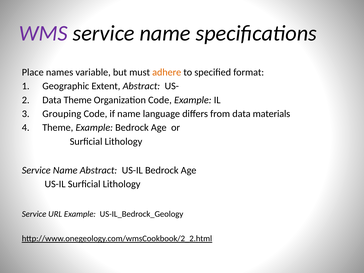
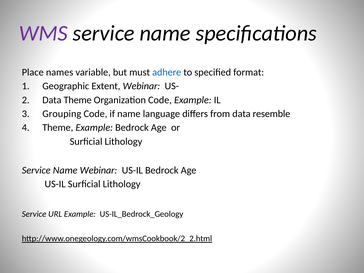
adhere colour: orange -> blue
Extent Abstract: Abstract -> Webinar
materials: materials -> resemble
Name Abstract: Abstract -> Webinar
